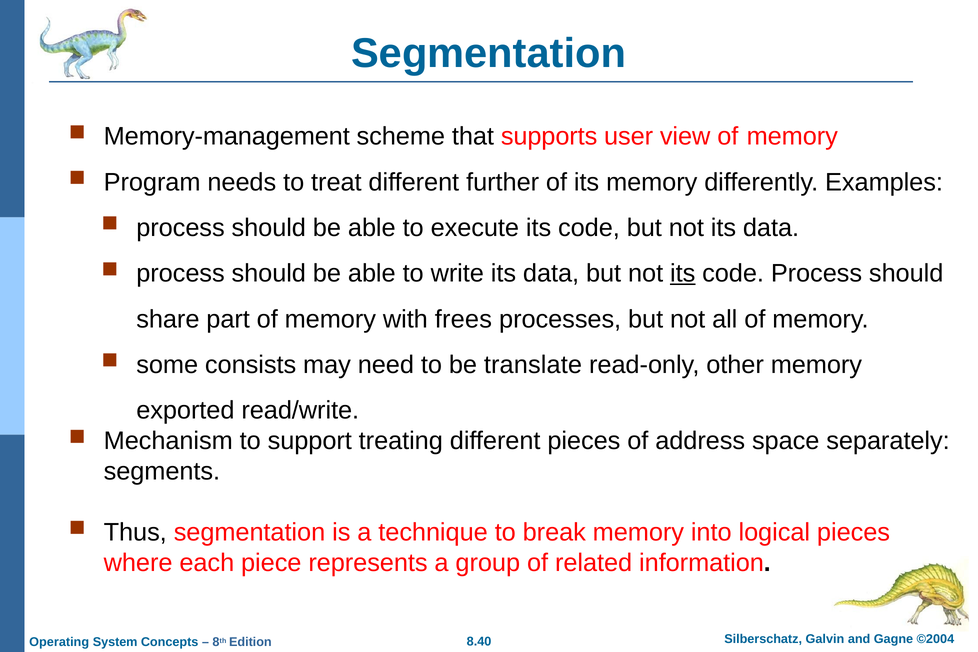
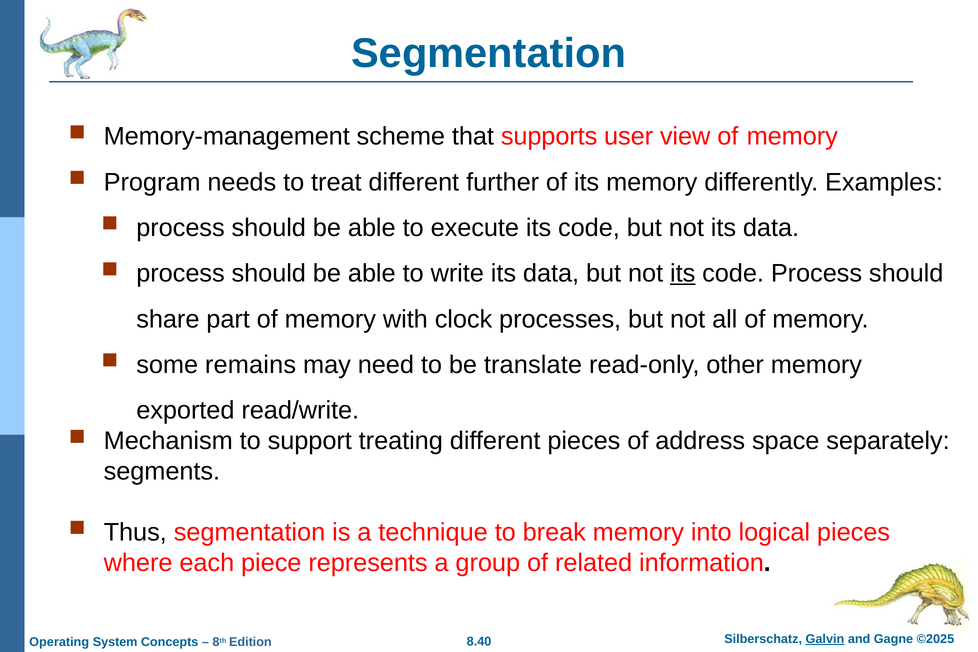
frees: frees -> clock
consists: consists -> remains
Galvin underline: none -> present
©2004: ©2004 -> ©2025
